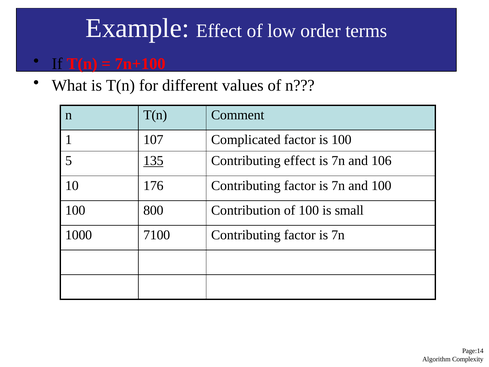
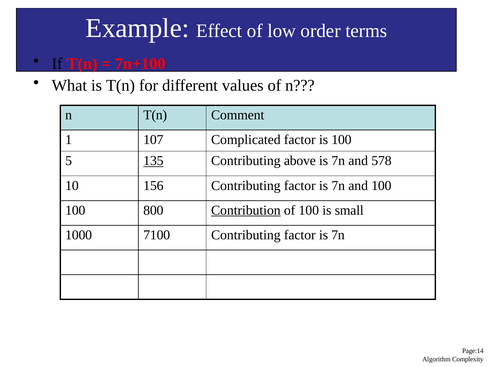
Contributing effect: effect -> above
106: 106 -> 578
176: 176 -> 156
Contribution underline: none -> present
